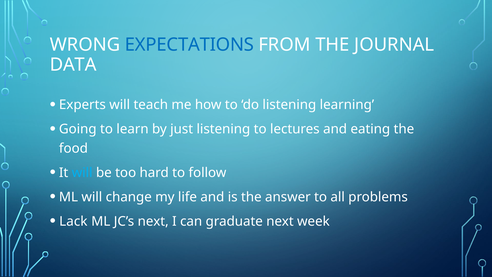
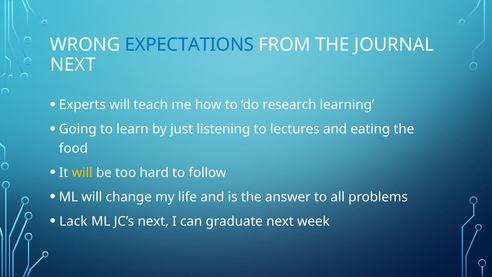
DATA at (73, 65): DATA -> NEXT
do listening: listening -> research
will at (82, 173) colour: light blue -> yellow
